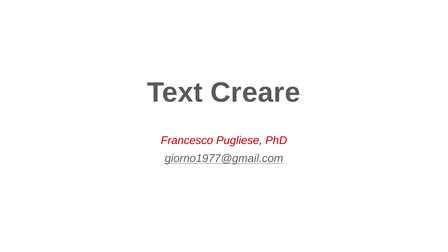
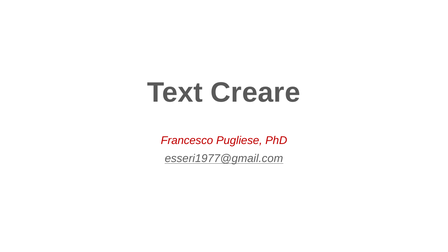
giorno1977@gmail.com: giorno1977@gmail.com -> esseri1977@gmail.com
